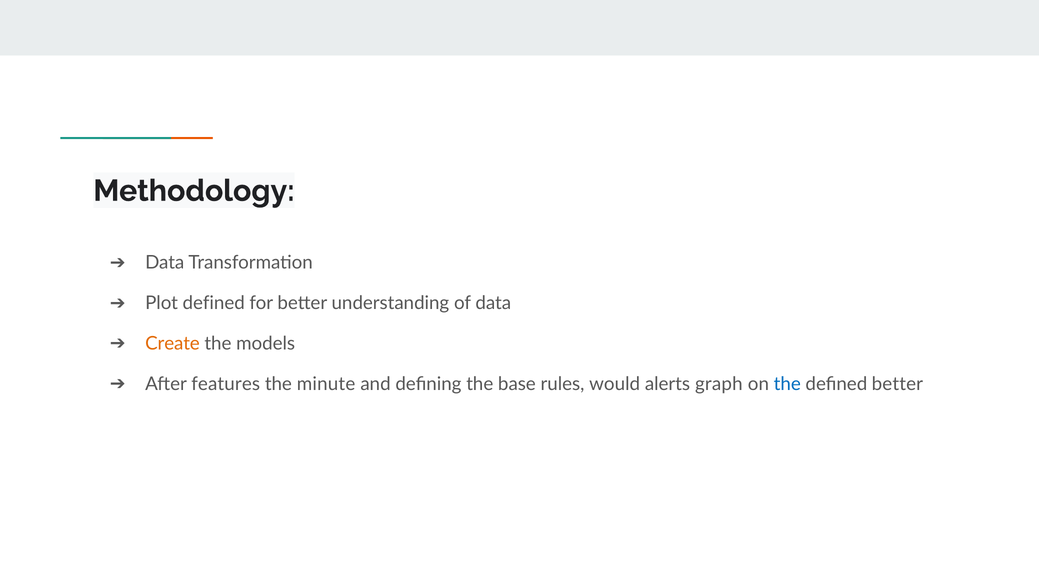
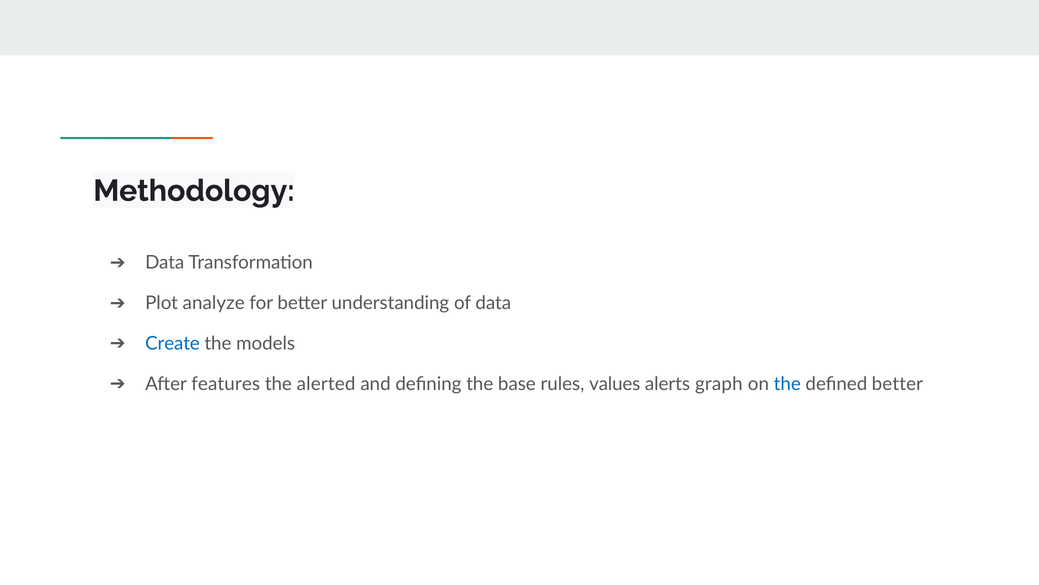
Plot defined: defined -> analyze
Create colour: orange -> blue
minute: minute -> alerted
would: would -> values
